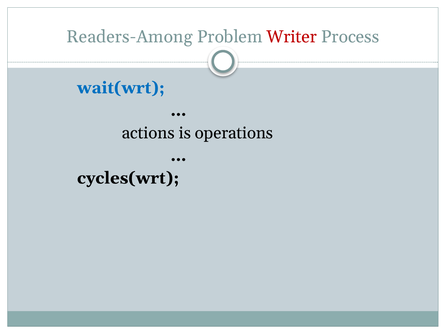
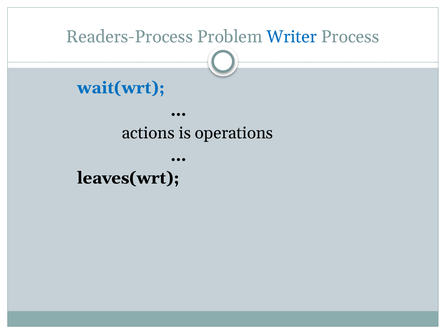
Readers-Among: Readers-Among -> Readers-Process
Writer colour: red -> blue
cycles(wrt: cycles(wrt -> leaves(wrt
